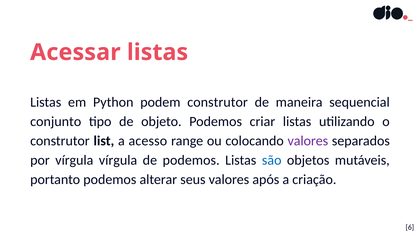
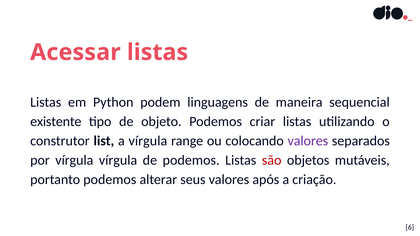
podem construtor: construtor -> linguagens
conjunto: conjunto -> existente
a acesso: acesso -> vírgula
são colour: blue -> red
